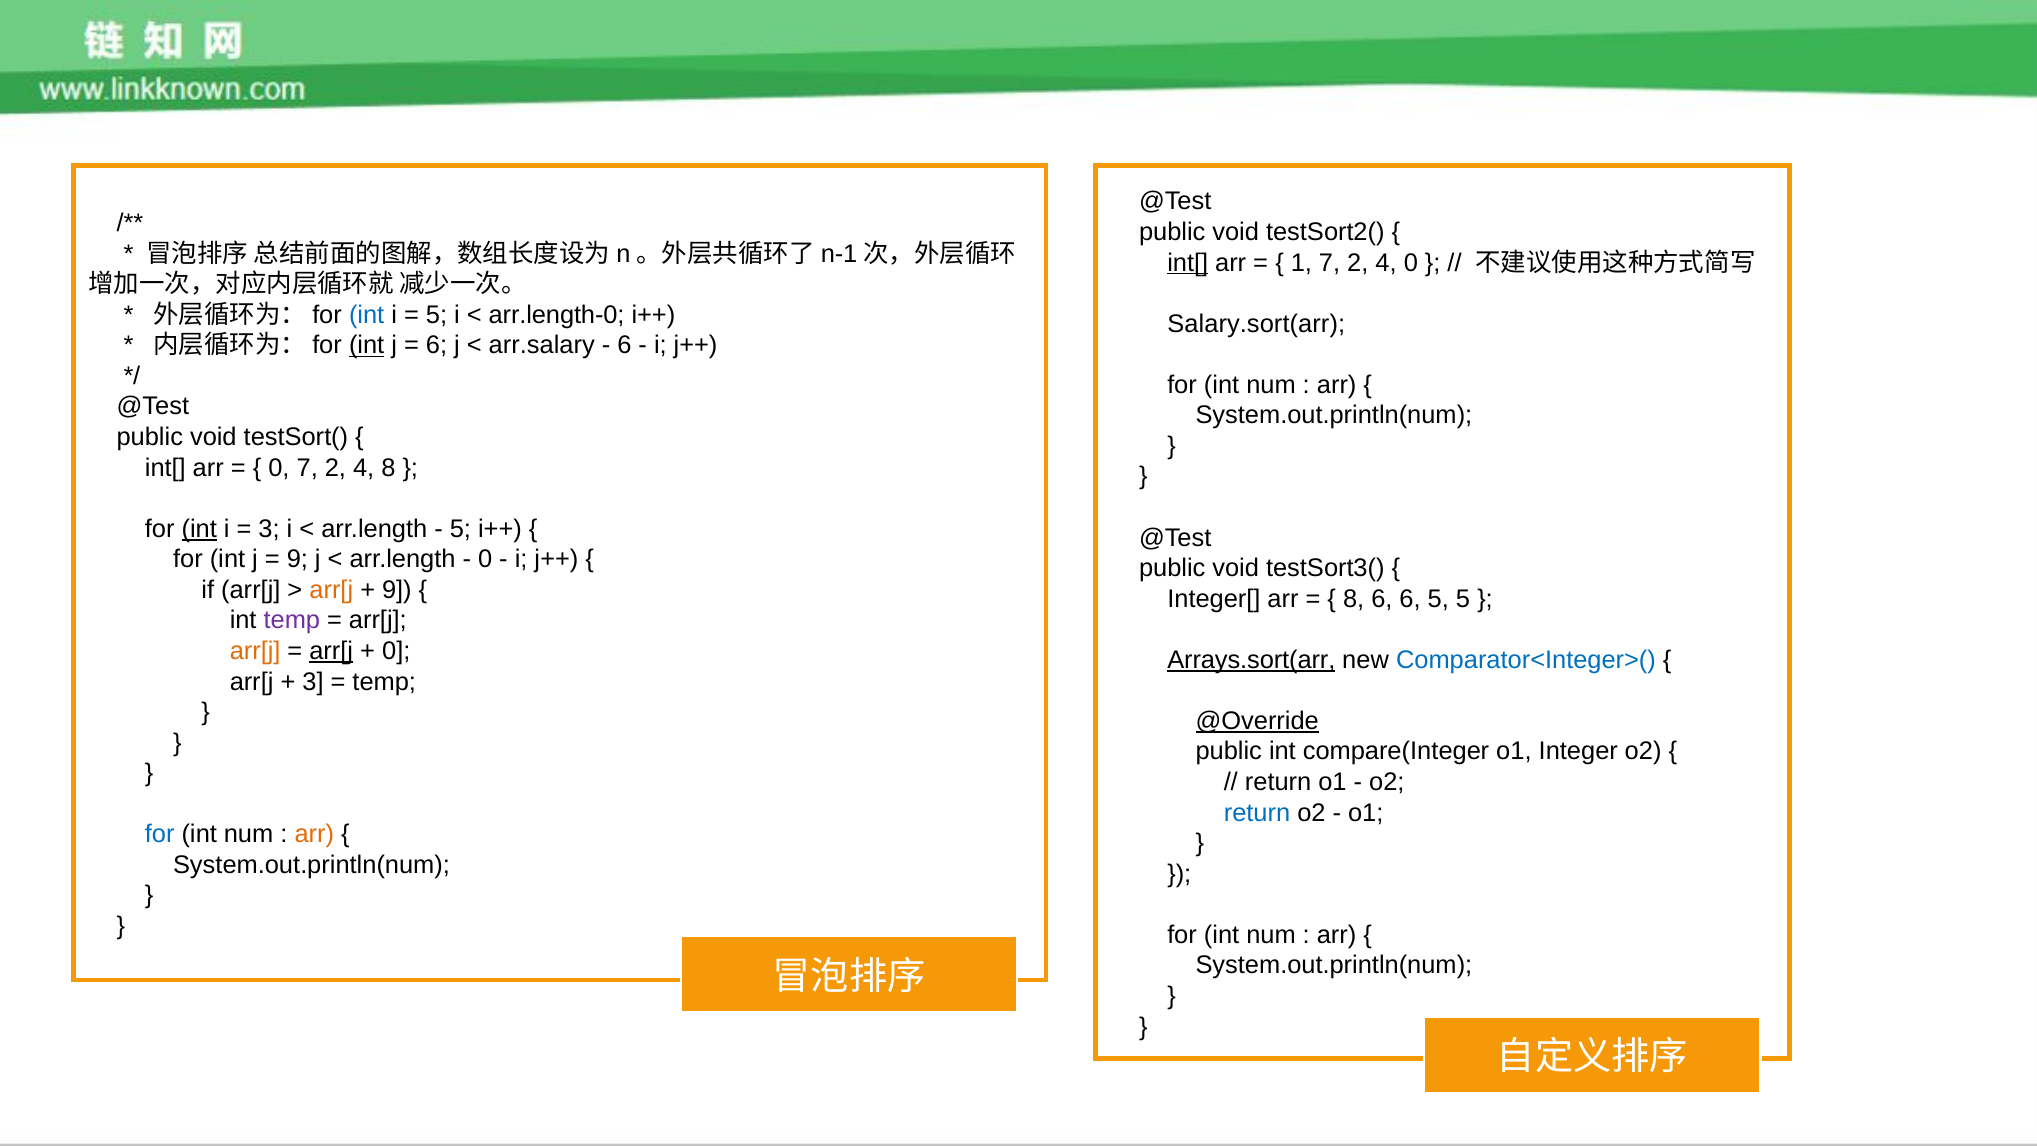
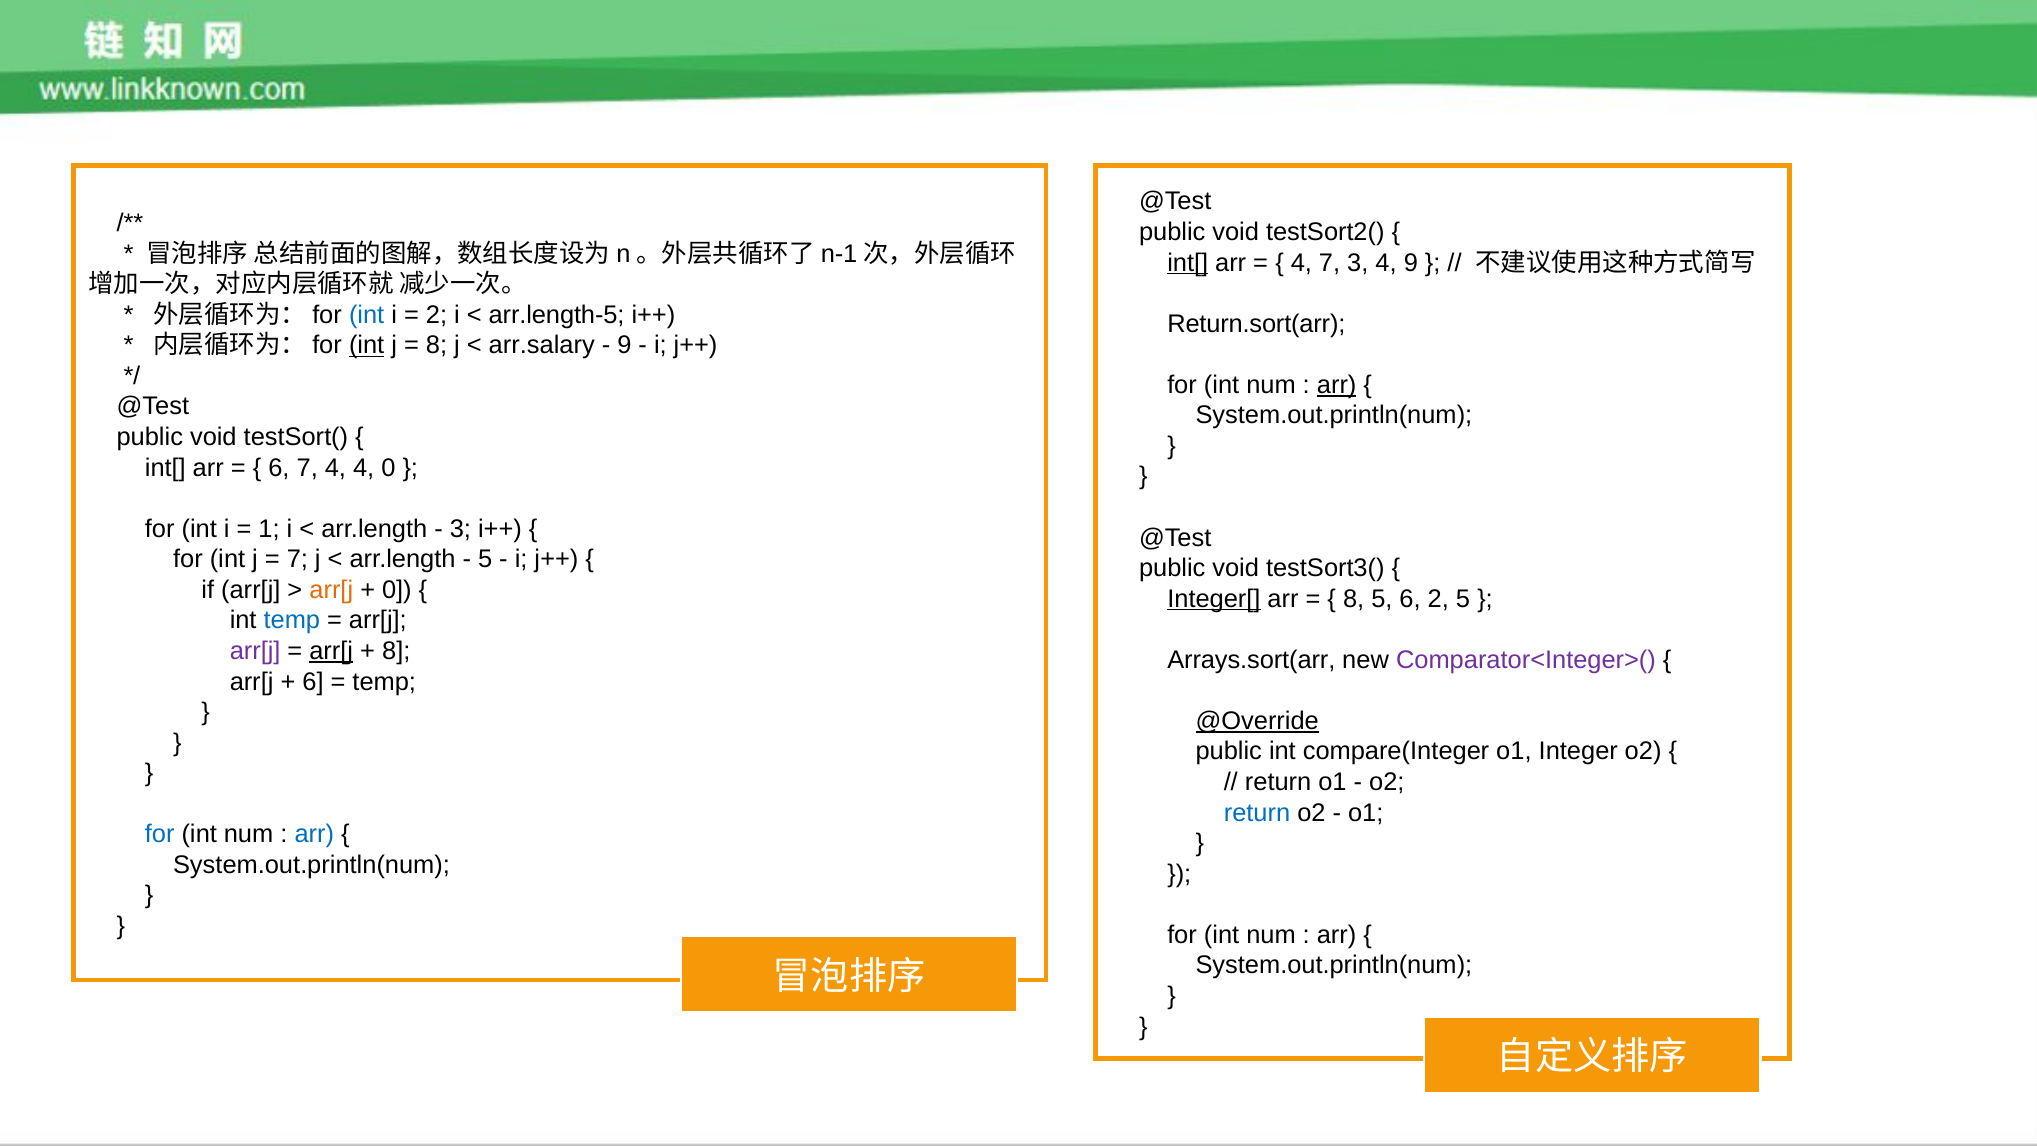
1 at (1301, 263): 1 -> 4
2 at (1358, 263): 2 -> 3
4 0: 0 -> 9
5 at (436, 315): 5 -> 2
arr.length-0: arr.length-0 -> arr.length-5
Salary.sort(arr: Salary.sort(arr -> Return.sort(arr
6 at (436, 345): 6 -> 8
6 at (624, 345): 6 -> 9
arr at (1337, 385) underline: none -> present
0 at (279, 468): 0 -> 6
2 at (335, 468): 2 -> 4
4 8: 8 -> 0
int at (199, 529) underline: present -> none
3 at (269, 529): 3 -> 1
5 at (460, 529): 5 -> 3
9 at (297, 559): 9 -> 7
0 at (485, 559): 0 -> 5
9 at (397, 590): 9 -> 0
Integer[ underline: none -> present
8 6: 6 -> 5
6 5: 5 -> 2
temp at (292, 620) colour: purple -> blue
arr[j at (255, 651) colour: orange -> purple
0 at (396, 651): 0 -> 8
Arrays.sort(arr underline: present -> none
Comparator<Integer>( colour: blue -> purple
3 at (313, 681): 3 -> 6
arr at (314, 834) colour: orange -> blue
